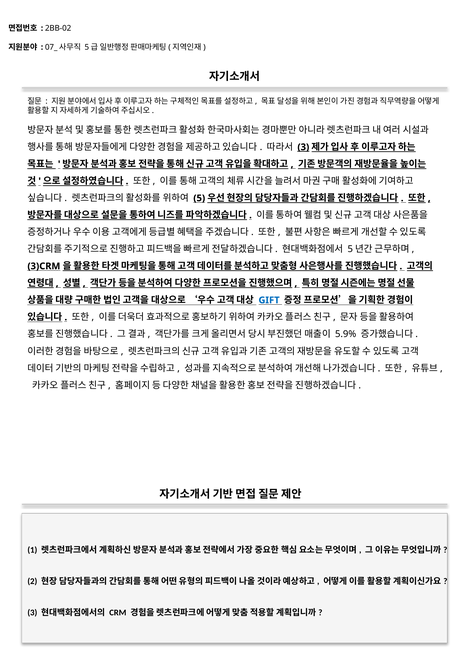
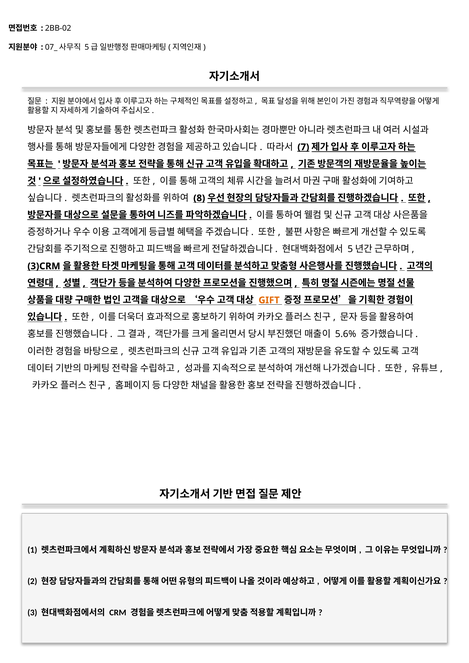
3 at (303, 147): 3 -> 7
5: 5 -> 8
GIFT colour: blue -> orange
5.9%: 5.9% -> 5.6%
